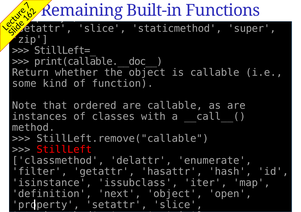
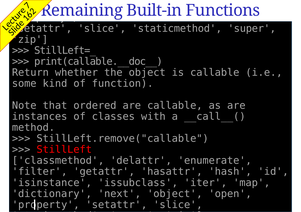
definition: definition -> dictionary
